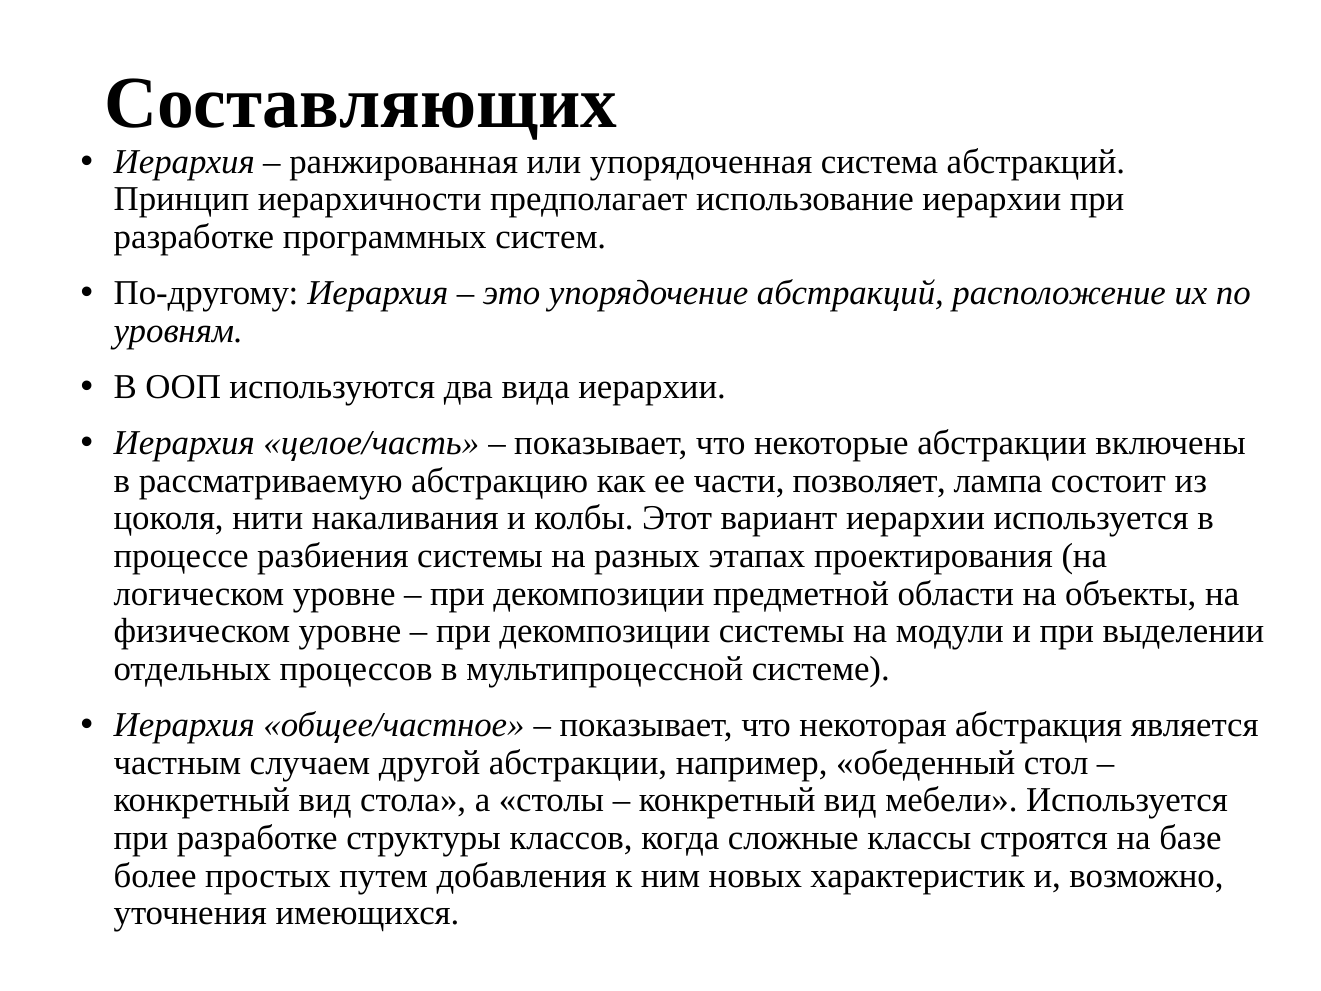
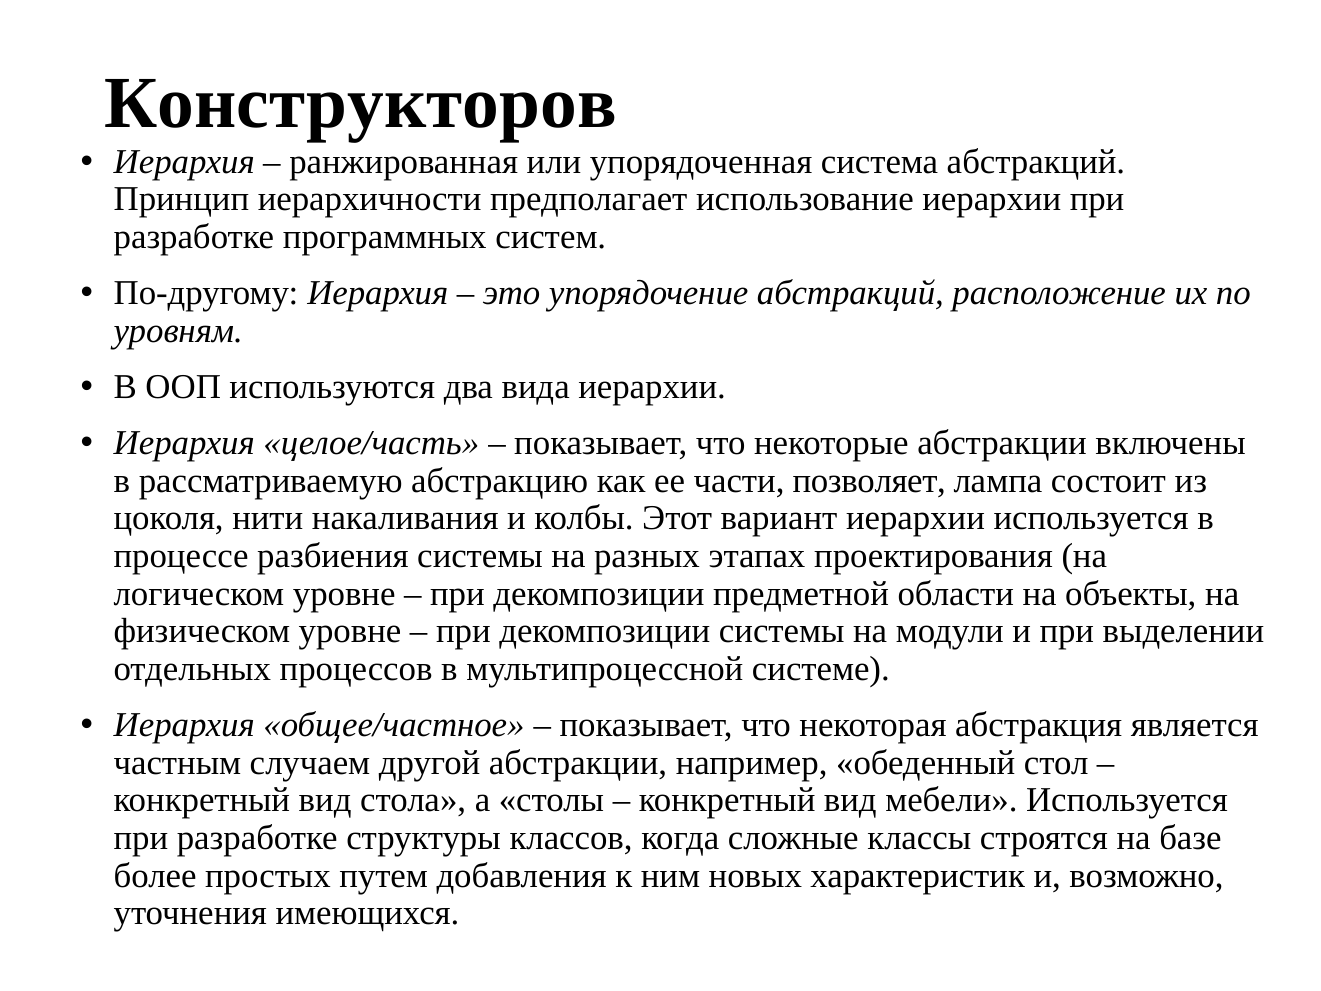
Составляющих: Составляющих -> Конструкторов
